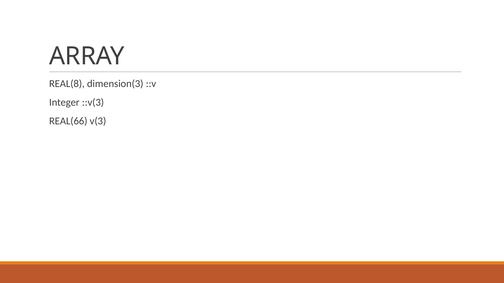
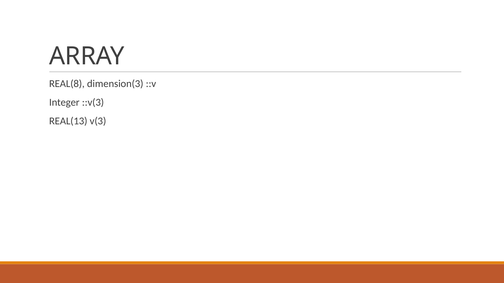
REAL(66: REAL(66 -> REAL(13
